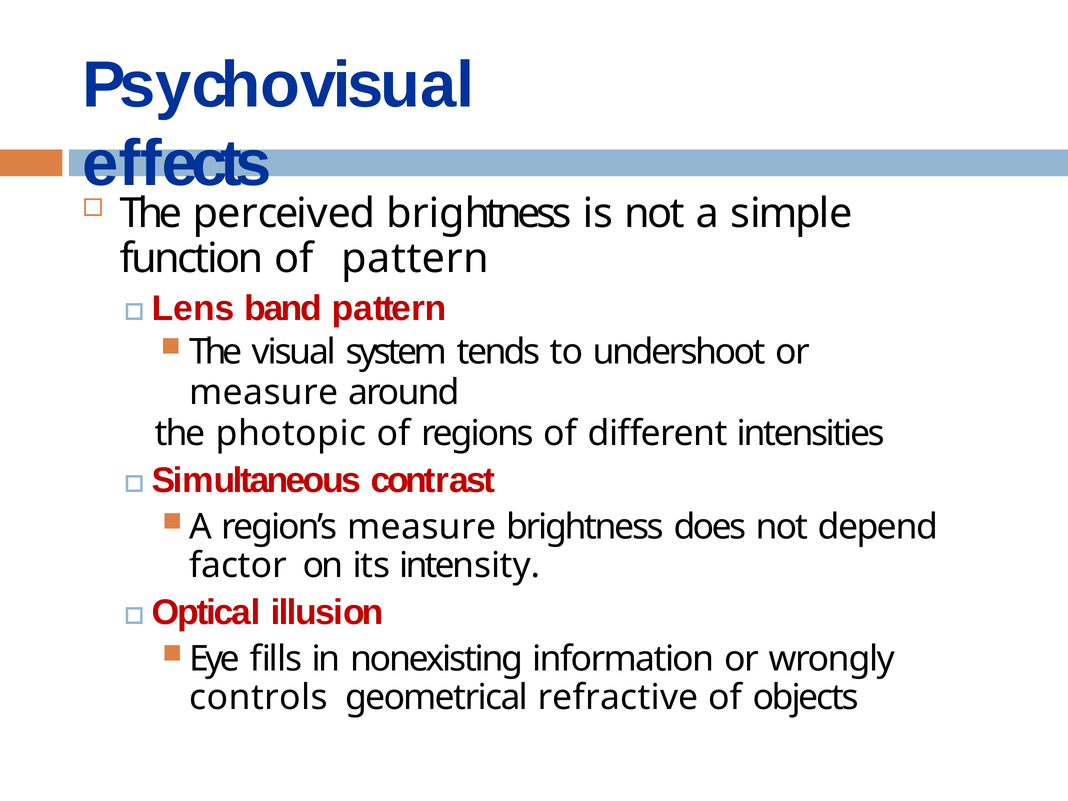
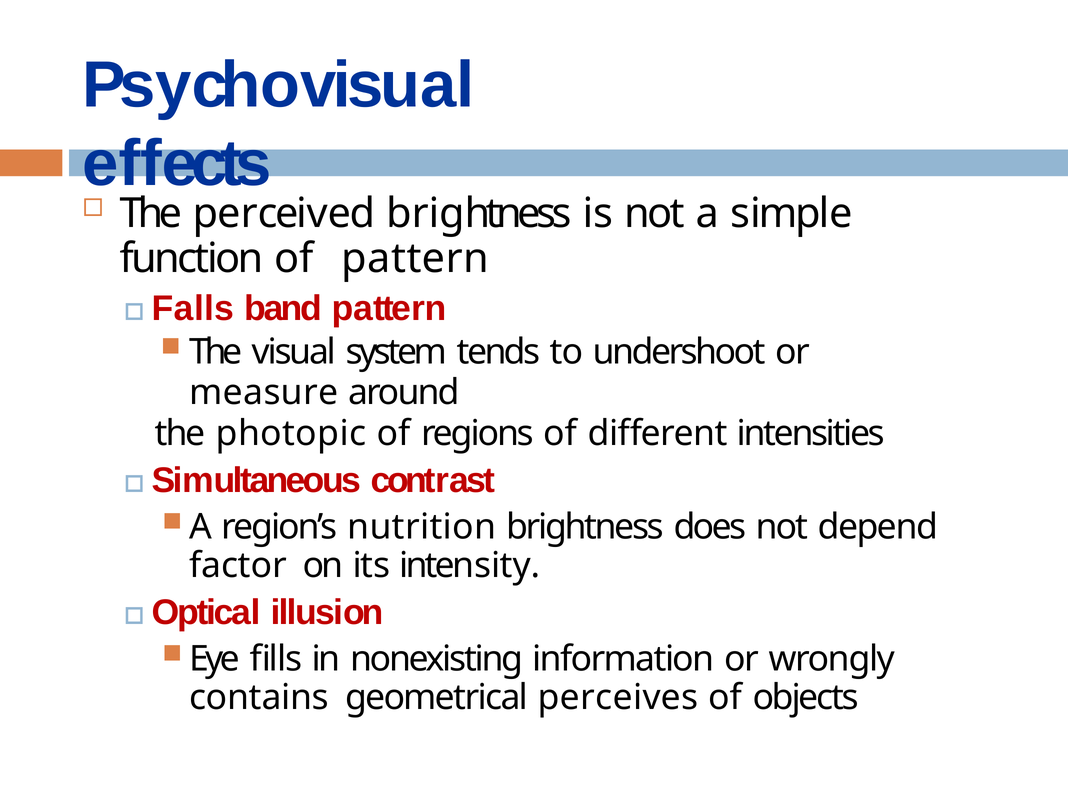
Lens: Lens -> Falls
region’s measure: measure -> nutrition
controls: controls -> contains
refractive: refractive -> perceives
